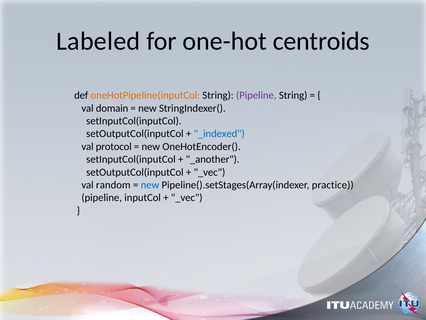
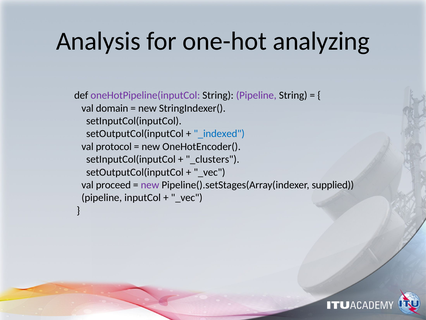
Labeled: Labeled -> Analysis
centroids: centroids -> analyzing
oneHotPipeline(inputCol colour: orange -> purple
_another: _another -> _clusters
random: random -> proceed
new at (150, 185) colour: blue -> purple
practice: practice -> supplied
